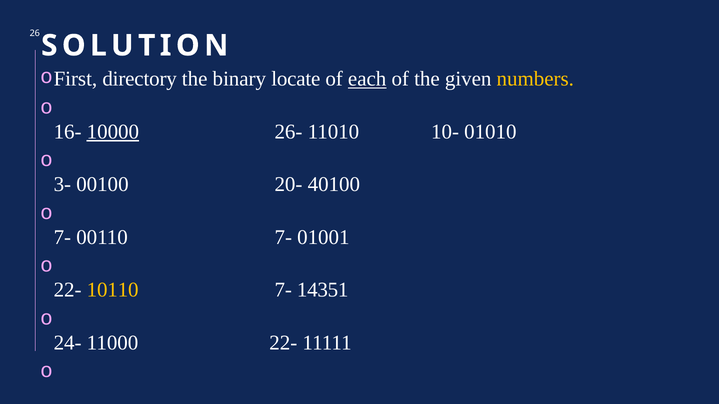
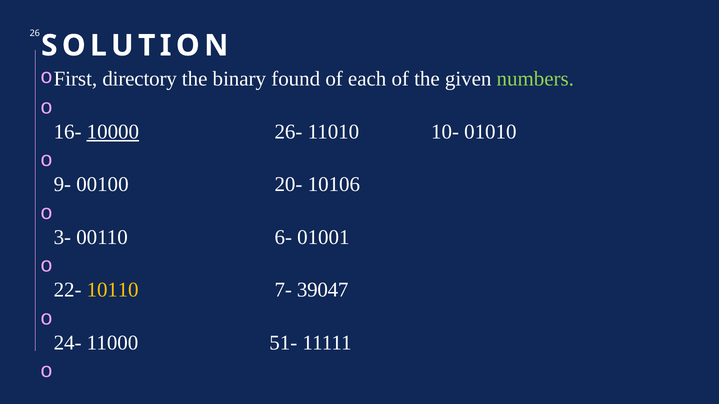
locate: locate -> found
each underline: present -> none
numbers colour: yellow -> light green
3-: 3- -> 9-
40100: 40100 -> 10106
7- at (62, 238): 7- -> 3-
00110 7-: 7- -> 6-
14351: 14351 -> 39047
11000 22-: 22- -> 51-
